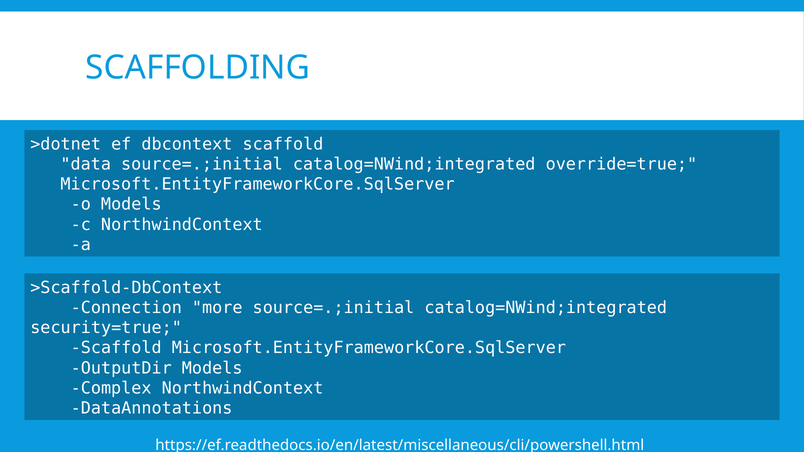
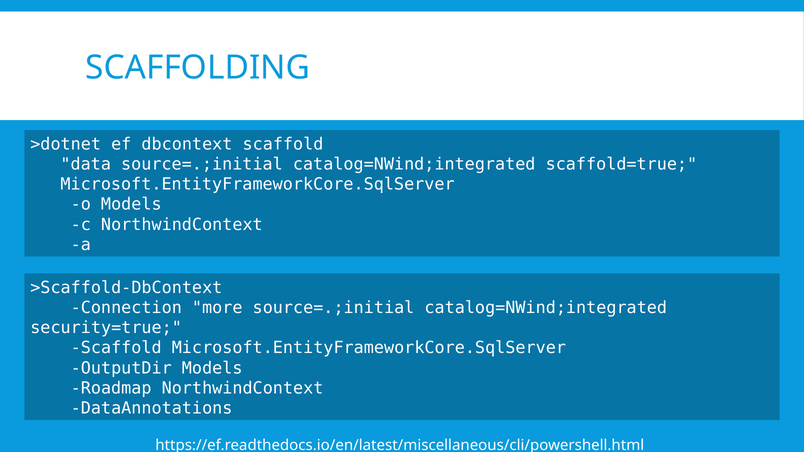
override=true: override=true -> scaffold=true
Complex: Complex -> Roadmap
